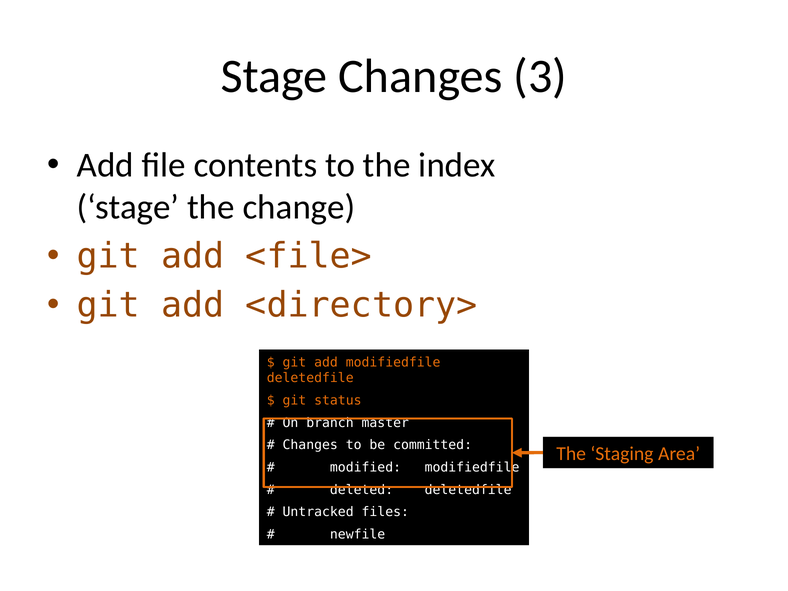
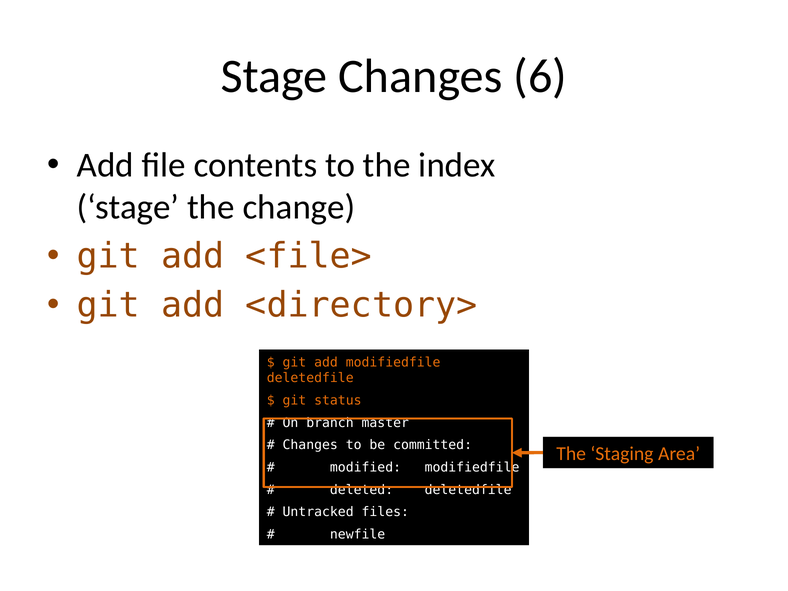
3: 3 -> 6
